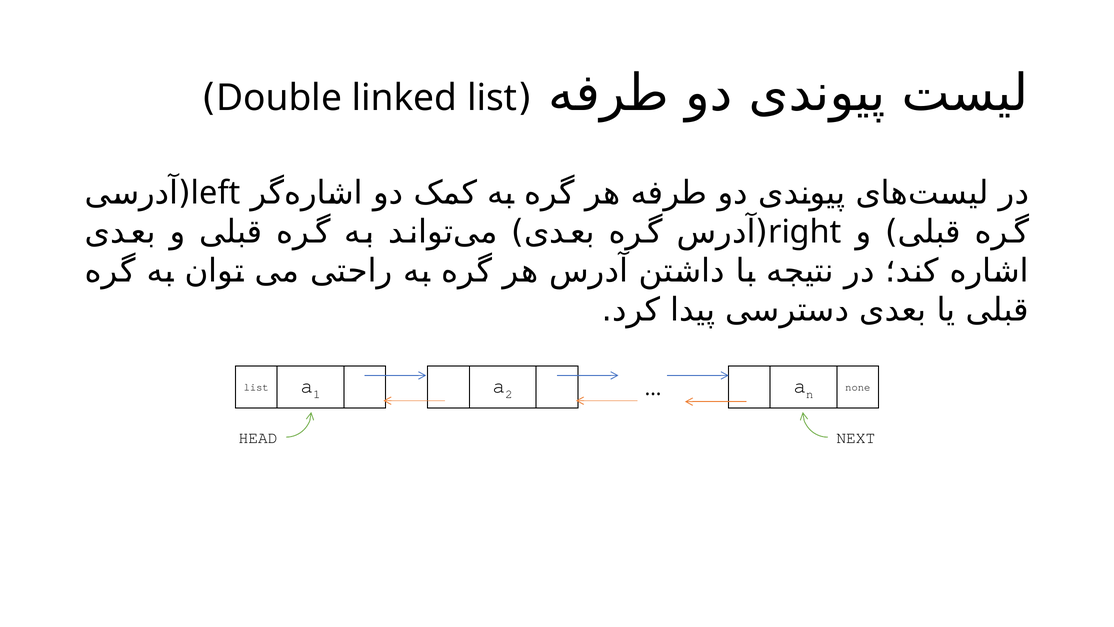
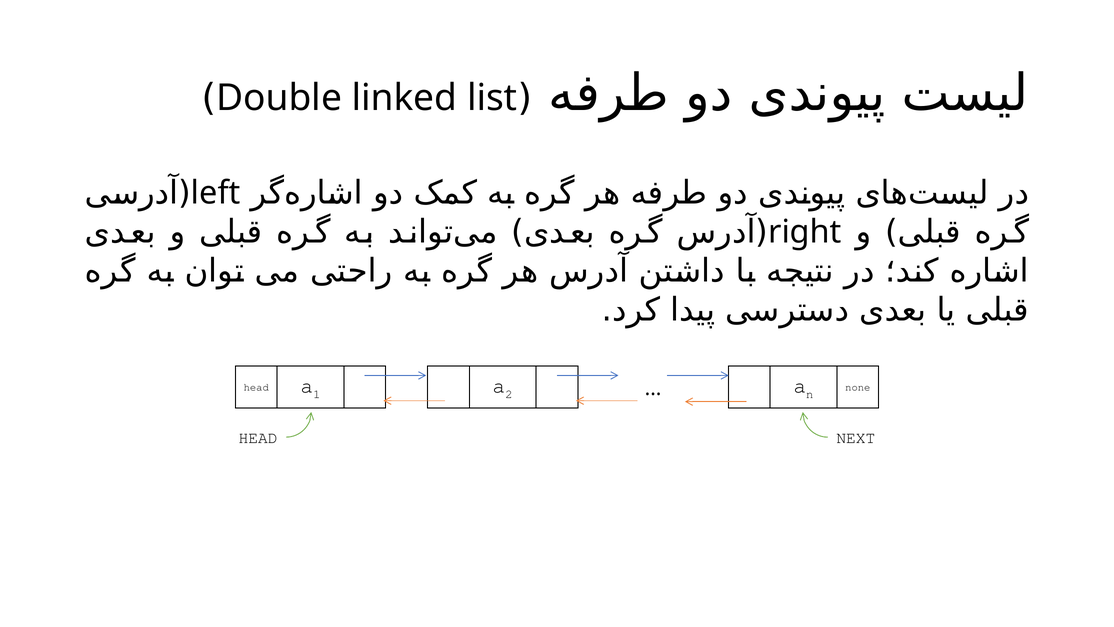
list at (256, 387): list -> head
